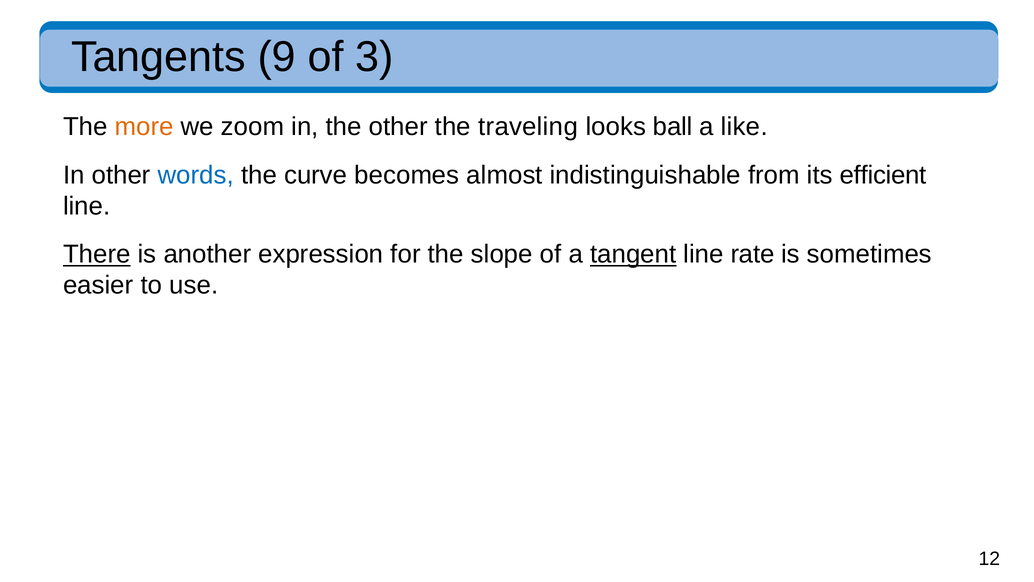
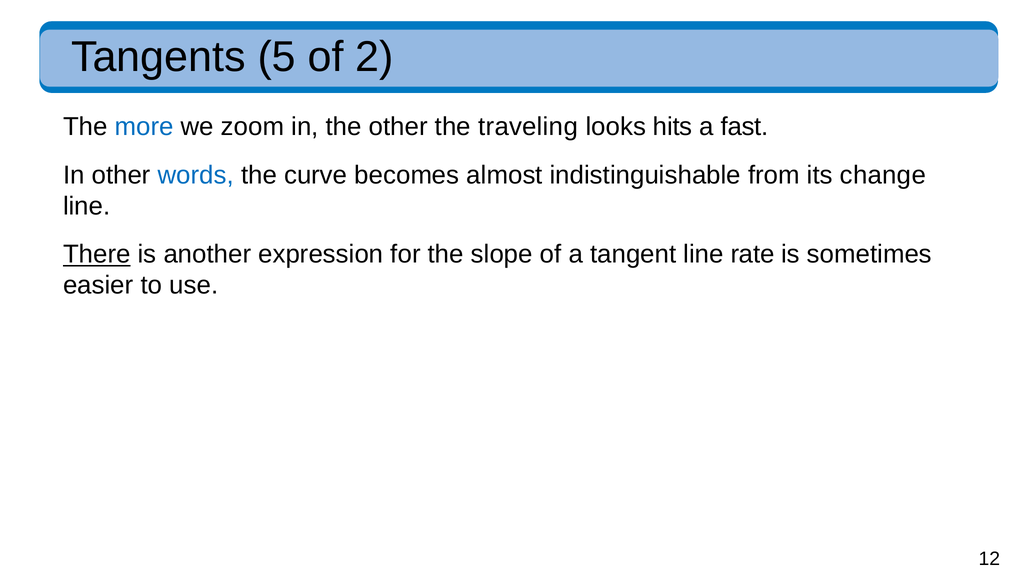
9: 9 -> 5
3: 3 -> 2
more colour: orange -> blue
ball: ball -> hits
like: like -> fast
efficient: efficient -> change
tangent underline: present -> none
